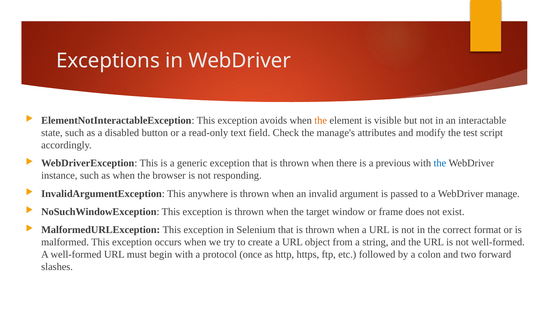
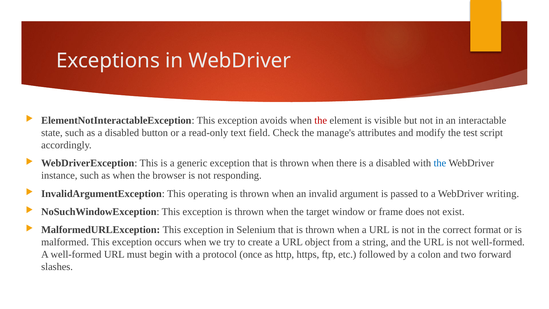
the at (321, 120) colour: orange -> red
is a previous: previous -> disabled
anywhere: anywhere -> operating
manage: manage -> writing
